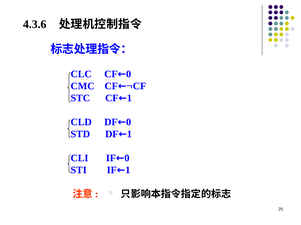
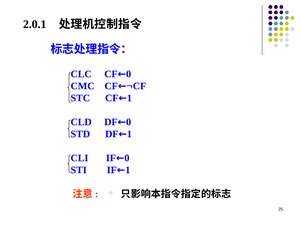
4.3.6: 4.3.6 -> 2.0.1
